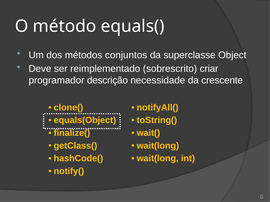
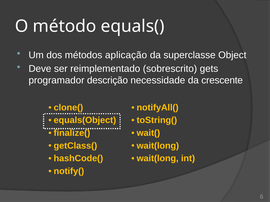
conjuntos: conjuntos -> aplicação
criar: criar -> gets
